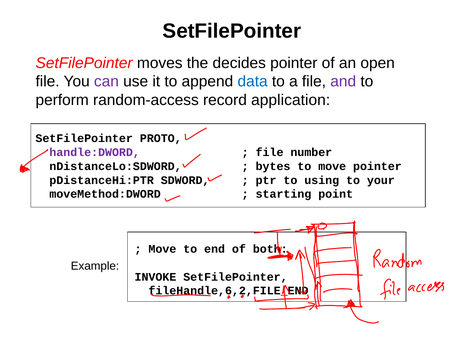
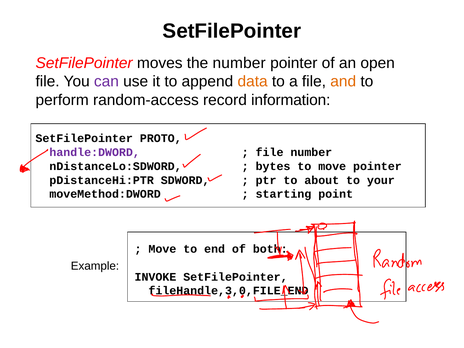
the decides: decides -> number
data colour: blue -> orange
and colour: purple -> orange
application: application -> information
using: using -> about
fileHandle,6,2,FILE_END: fileHandle,6,2,FILE_END -> fileHandle,3,0,FILE_END
